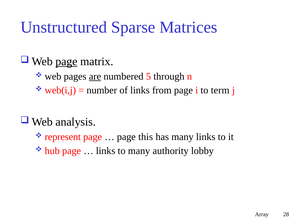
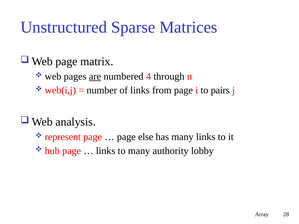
page at (66, 62) underline: present -> none
5: 5 -> 4
term: term -> pairs
this: this -> else
